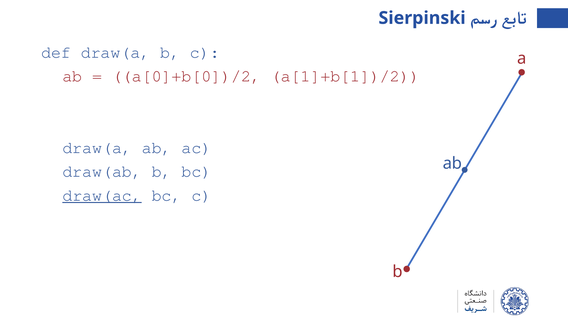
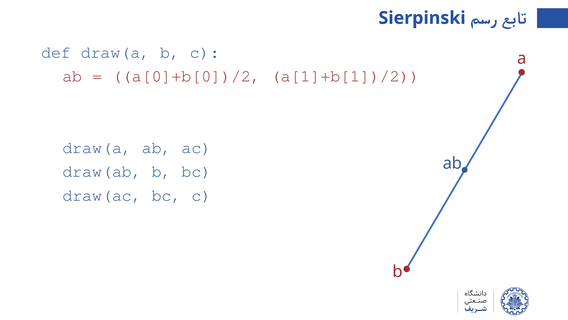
draw(ac underline: present -> none
